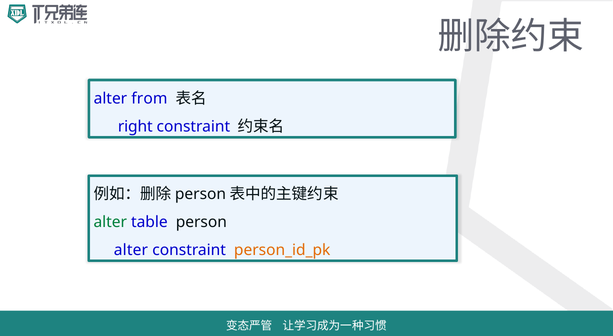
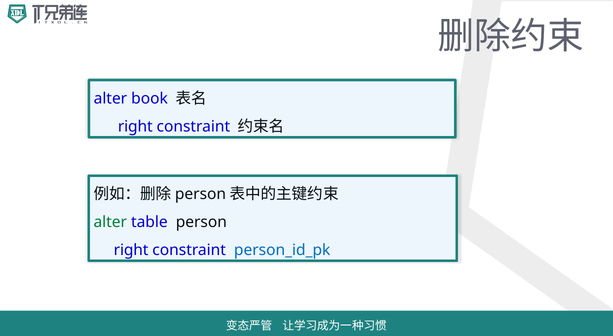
from: from -> book
alter at (131, 250): alter -> right
person_id_pk colour: orange -> blue
